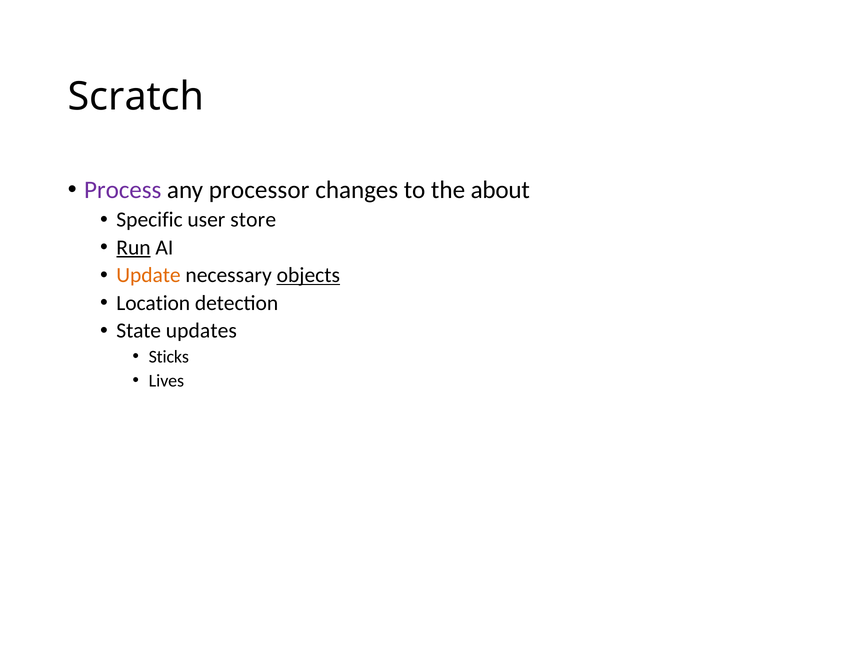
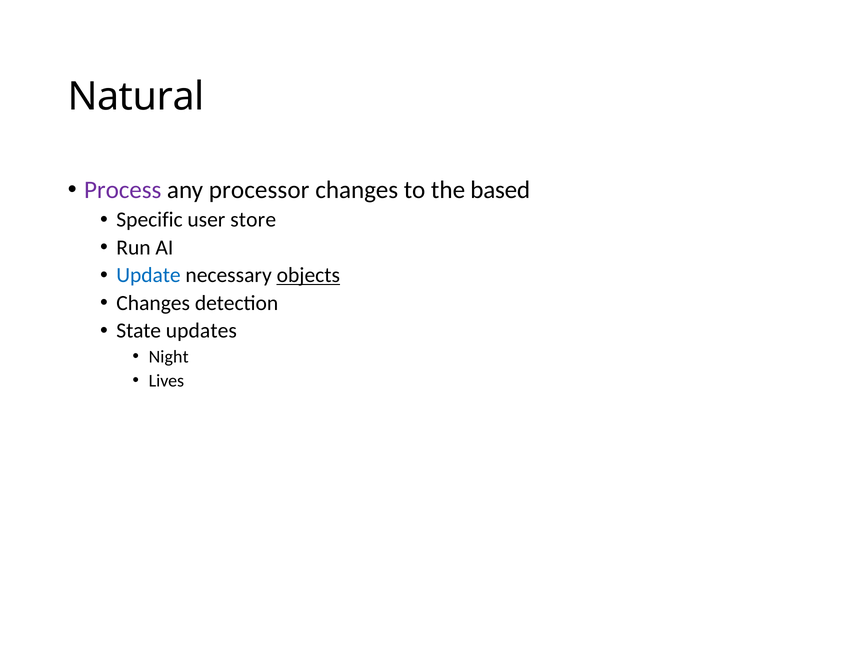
Scratch: Scratch -> Natural
about: about -> based
Run underline: present -> none
Update colour: orange -> blue
Location at (153, 303): Location -> Changes
Sticks: Sticks -> Night
